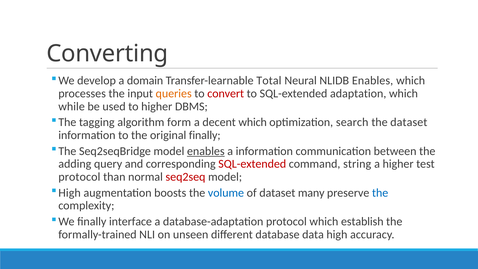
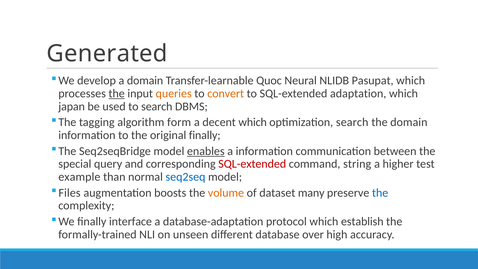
Converting: Converting -> Generated
Total: Total -> Quoc
NLIDB Enables: Enables -> Pasupat
the at (117, 93) underline: none -> present
convert colour: red -> orange
while: while -> japan
to higher: higher -> search
the dataset: dataset -> domain
adding: adding -> special
protocol at (79, 177): protocol -> example
seq2seq colour: red -> blue
High at (70, 193): High -> Files
volume colour: blue -> orange
data: data -> over
